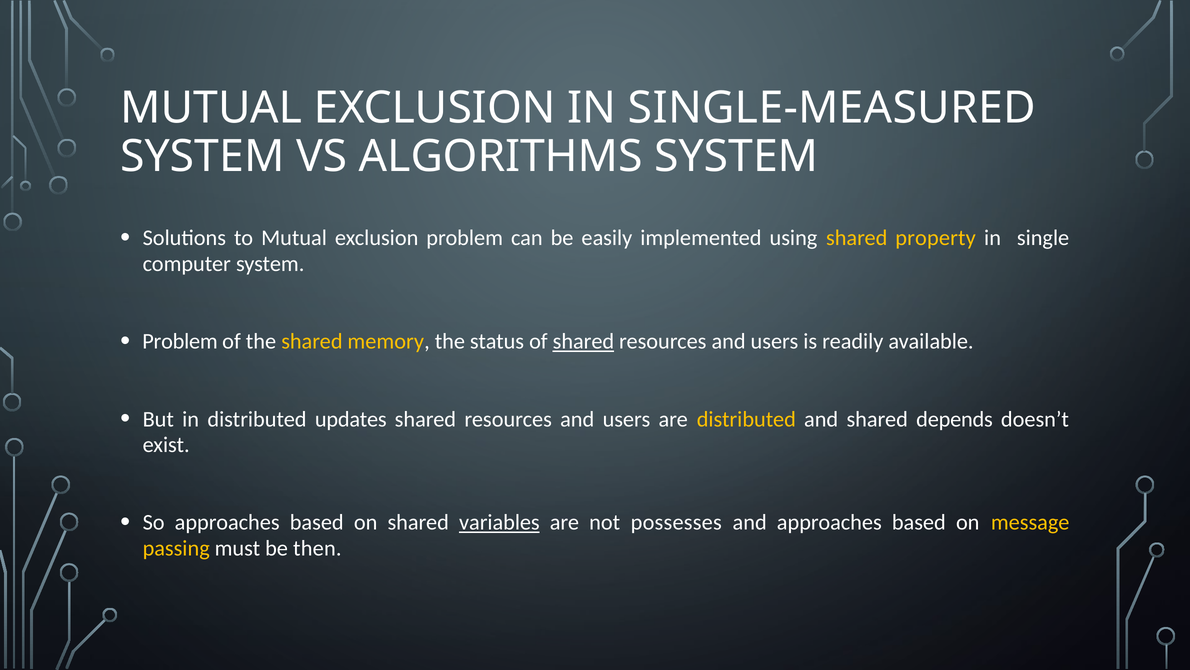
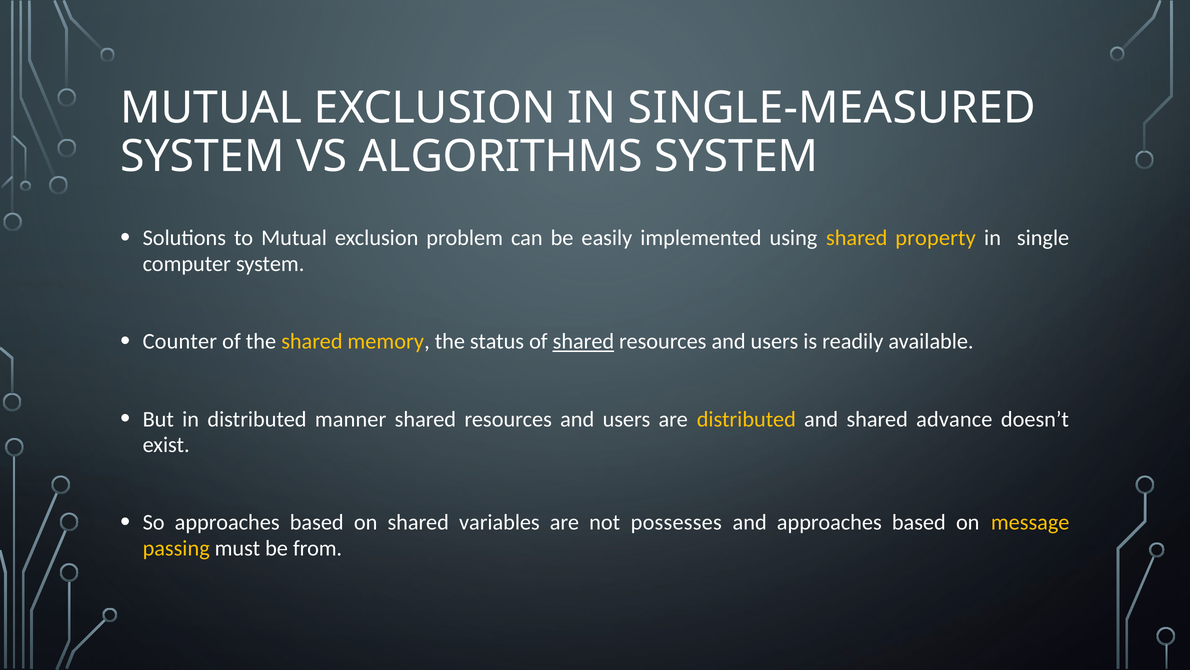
Problem at (180, 341): Problem -> Counter
updates: updates -> manner
depends: depends -> advance
variables underline: present -> none
then: then -> from
